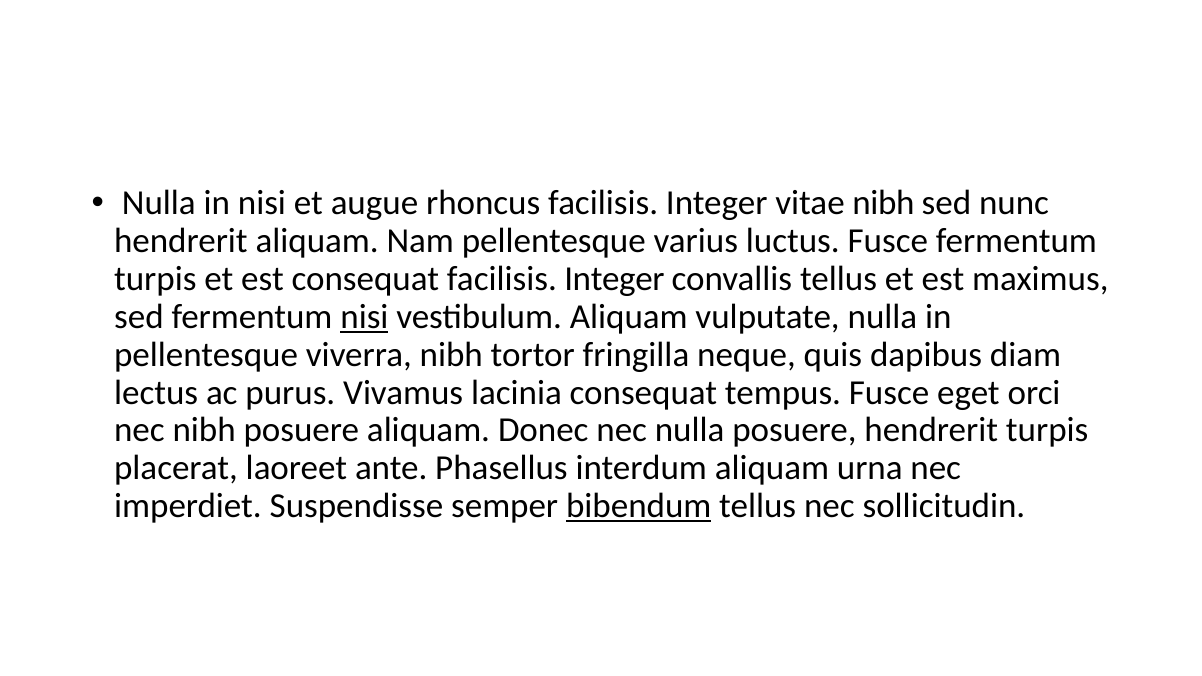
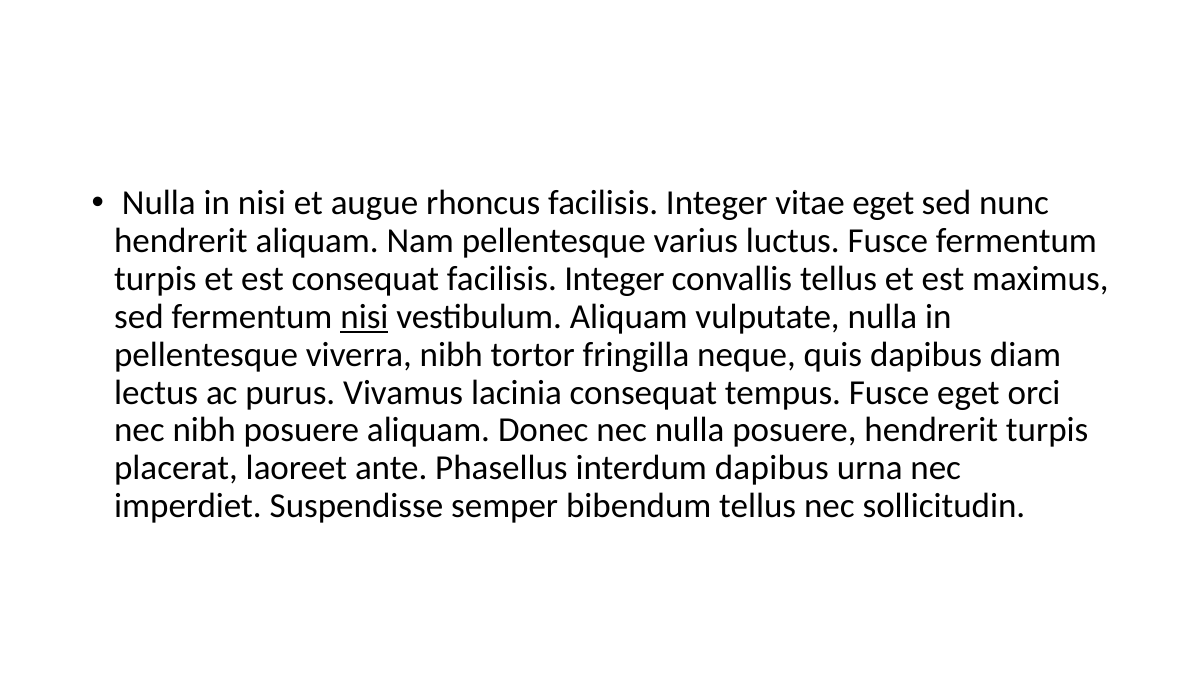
vitae nibh: nibh -> eget
interdum aliquam: aliquam -> dapibus
bibendum underline: present -> none
